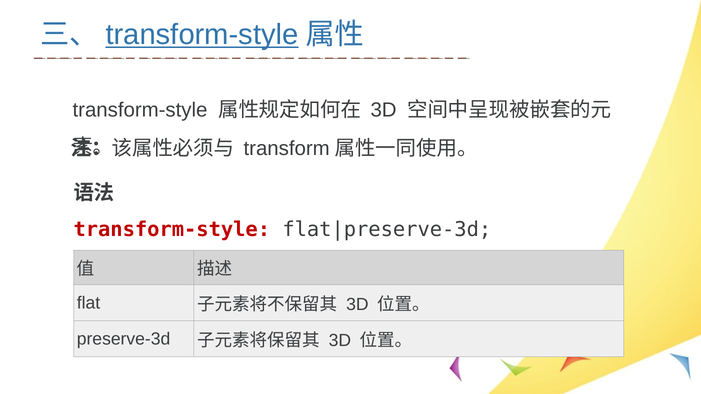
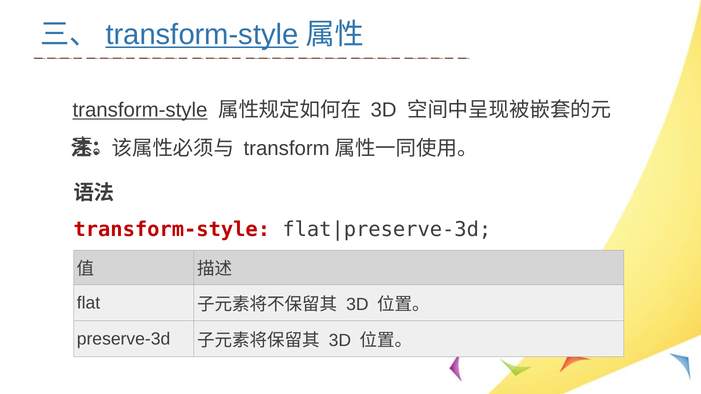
transform-style at (140, 110) underline: none -> present
